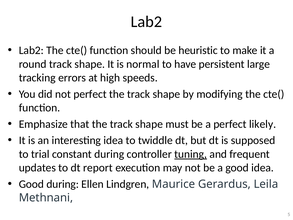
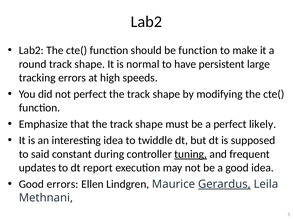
be heuristic: heuristic -> function
trial: trial -> said
Good during: during -> errors
Gerardus underline: none -> present
